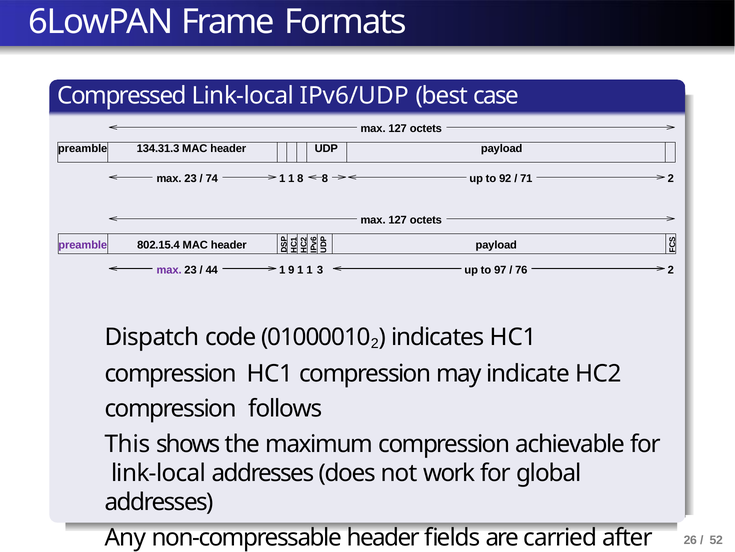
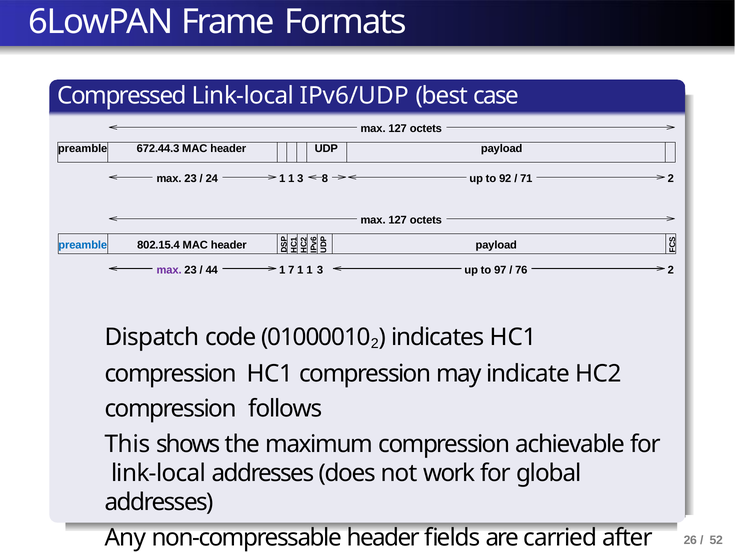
134.31.3: 134.31.3 -> 672.44.3
74: 74 -> 24
8 at (300, 178): 8 -> 3
preamble at (83, 245) colour: purple -> blue
9: 9 -> 7
